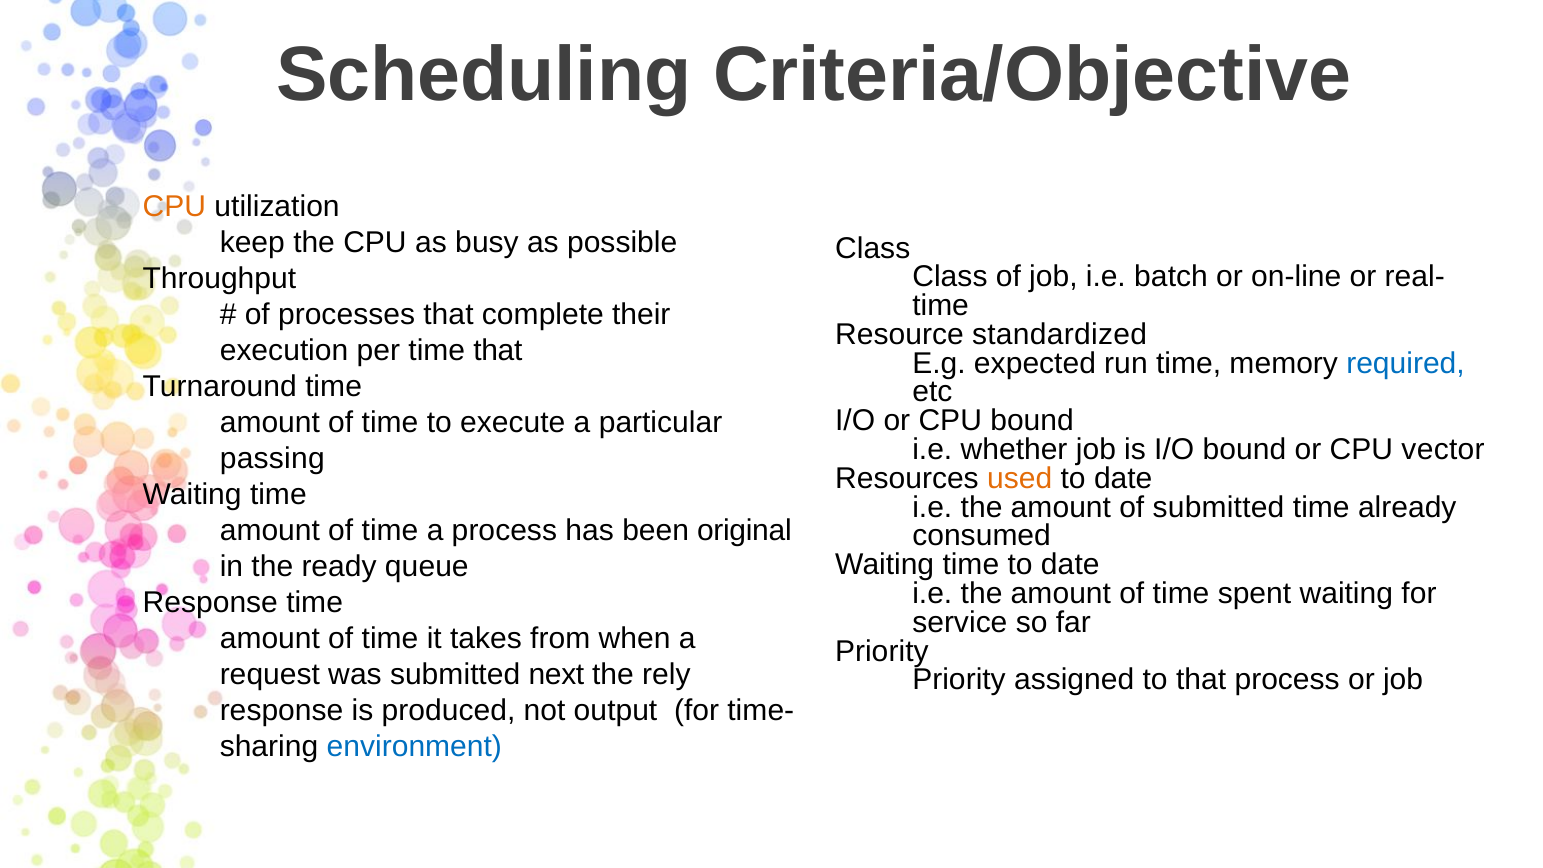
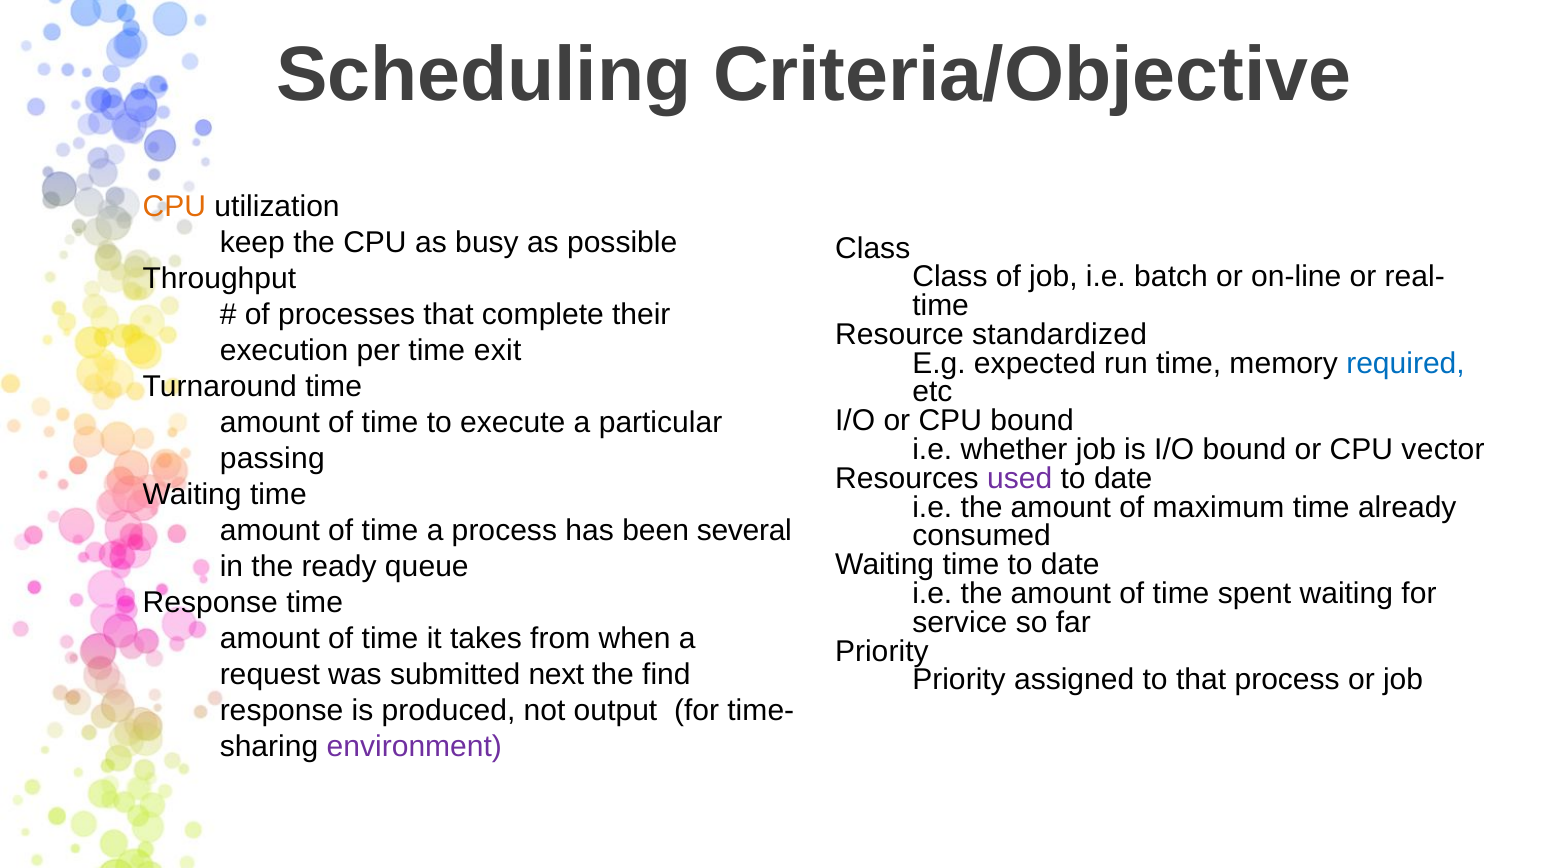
time that: that -> exit
used colour: orange -> purple
of submitted: submitted -> maximum
original: original -> several
rely: rely -> find
environment colour: blue -> purple
